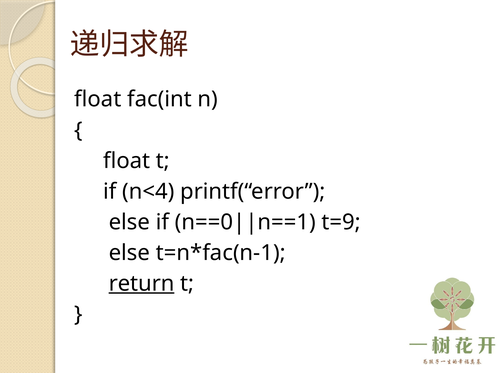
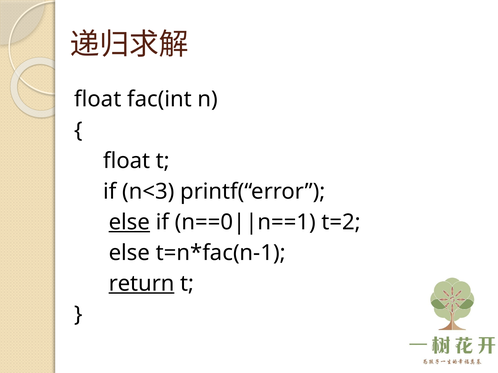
n<4: n<4 -> n<3
else at (129, 222) underline: none -> present
t=9: t=9 -> t=2
